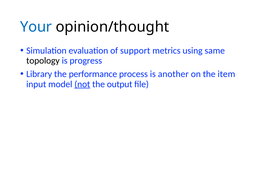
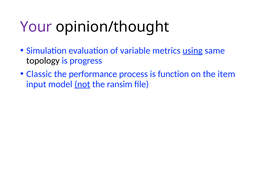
Your colour: blue -> purple
support: support -> variable
using underline: none -> present
Library: Library -> Classic
another: another -> function
output: output -> ransim
